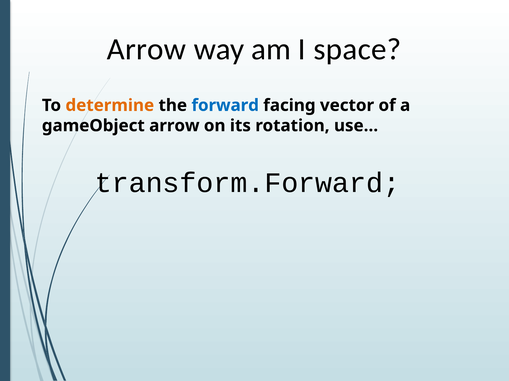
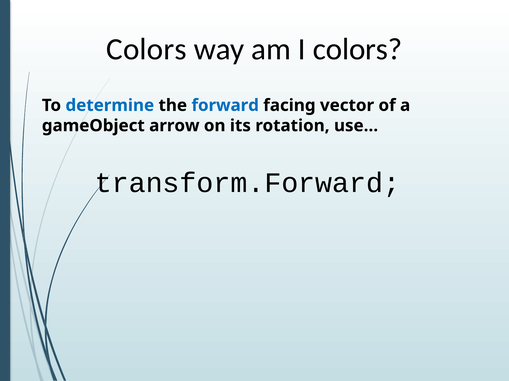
Arrow at (146, 49): Arrow -> Colors
I space: space -> colors
determine colour: orange -> blue
